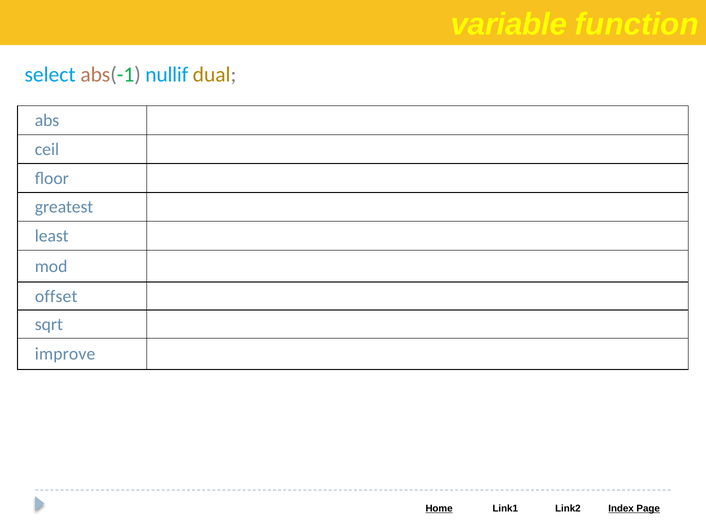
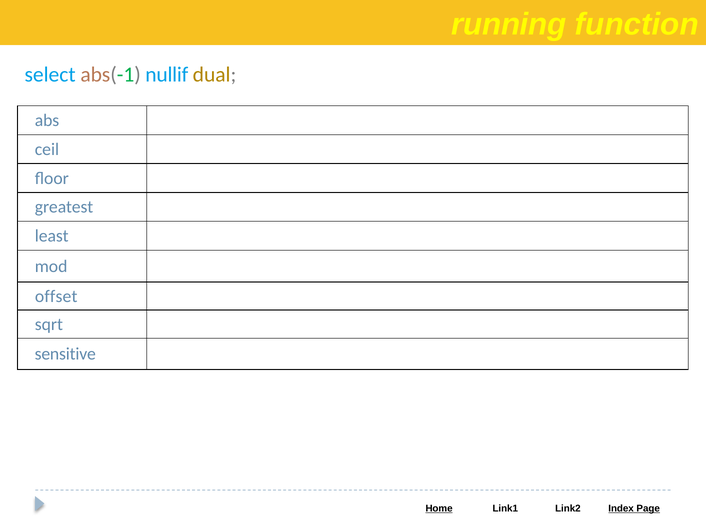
variable: variable -> running
improve: improve -> sensitive
